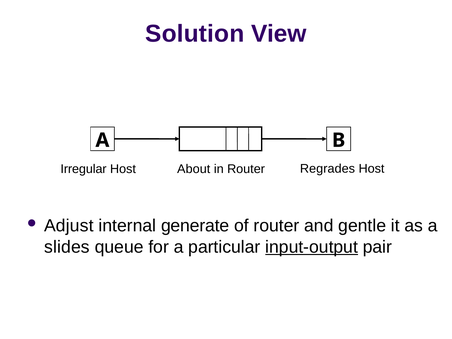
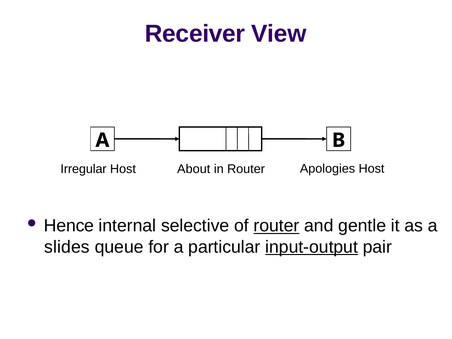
Solution: Solution -> Receiver
Regrades: Regrades -> Apologies
Adjust: Adjust -> Hence
generate: generate -> selective
router at (276, 226) underline: none -> present
